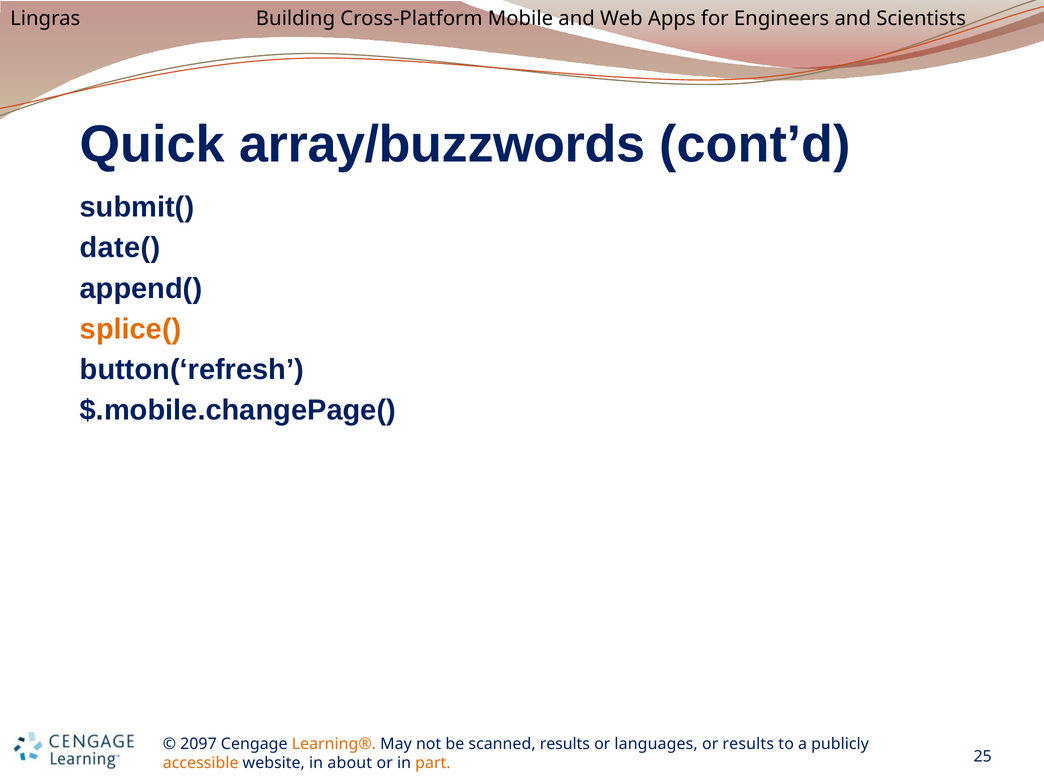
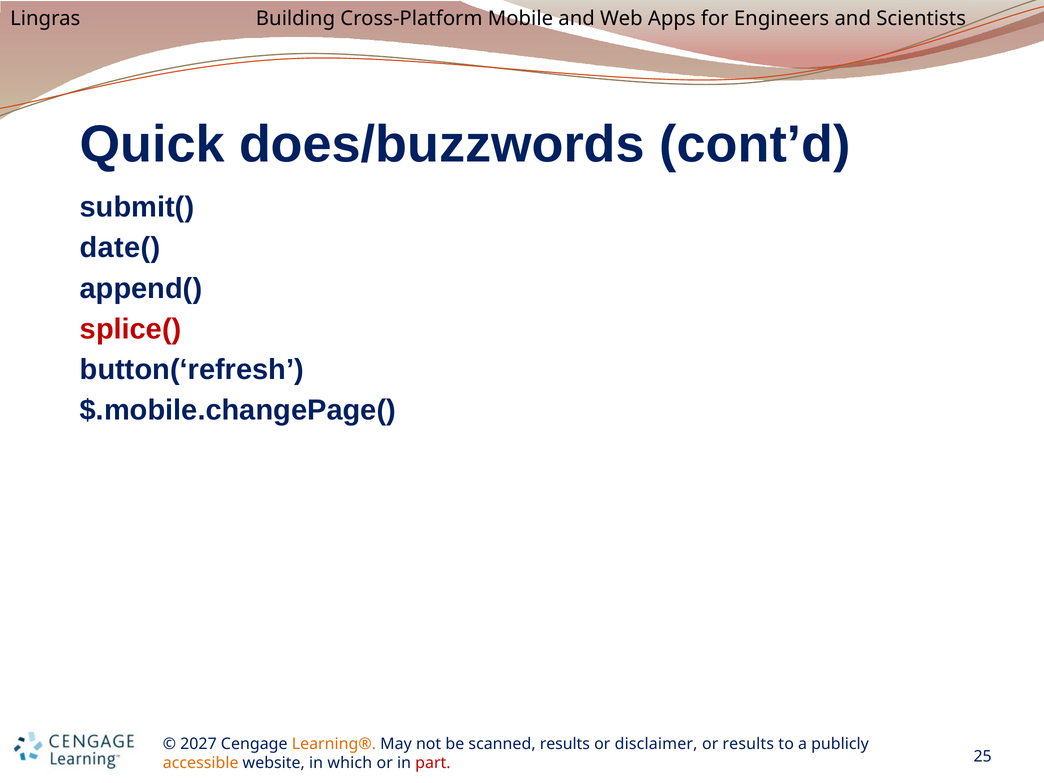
array/buzzwords: array/buzzwords -> does/buzzwords
splice( colour: orange -> red
2097: 2097 -> 2027
languages: languages -> disclaimer
about: about -> which
part colour: orange -> red
